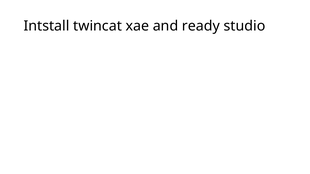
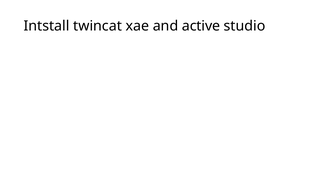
ready: ready -> active
